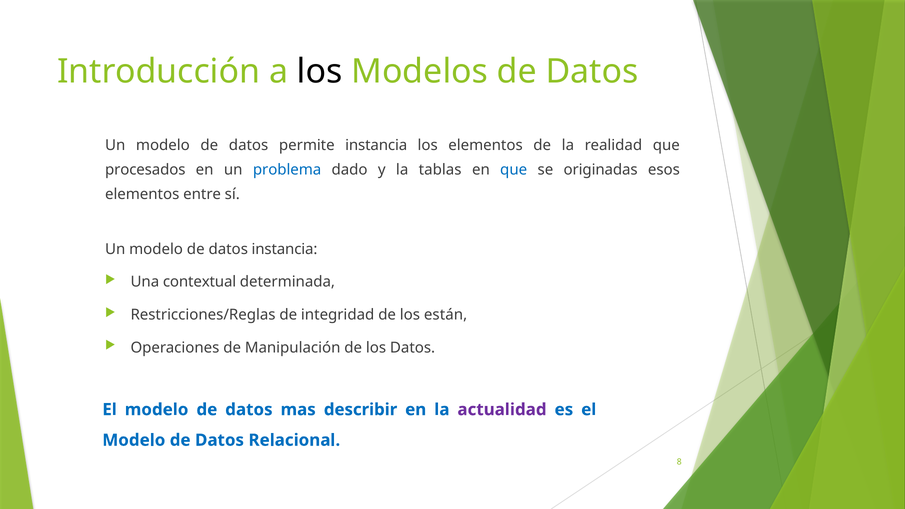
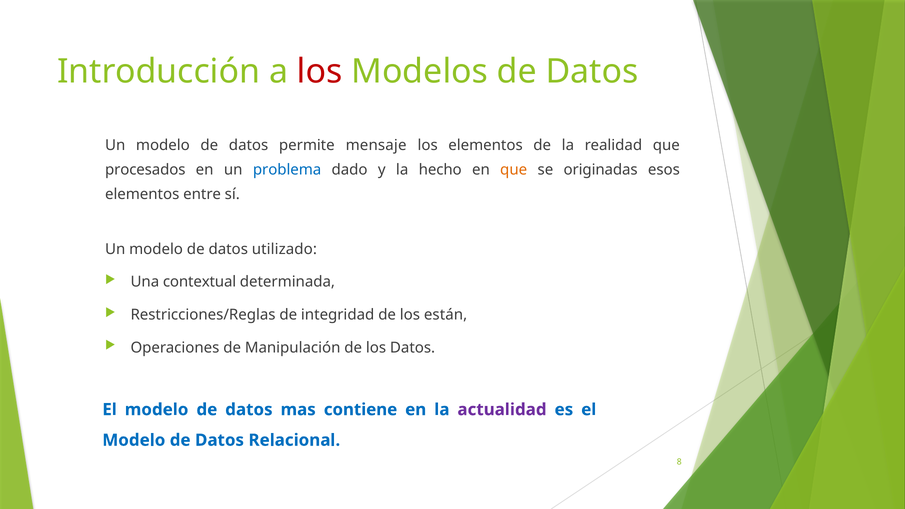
los at (320, 71) colour: black -> red
permite instancia: instancia -> mensaje
tablas: tablas -> hecho
que at (514, 170) colour: blue -> orange
datos instancia: instancia -> utilizado
describir: describir -> contiene
